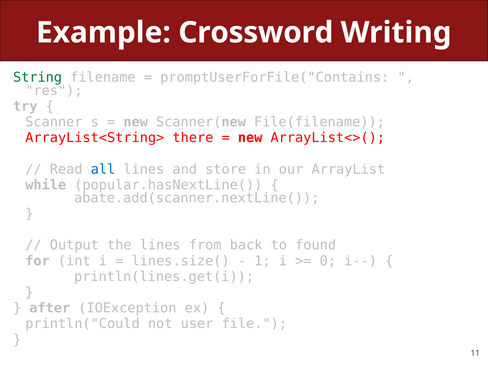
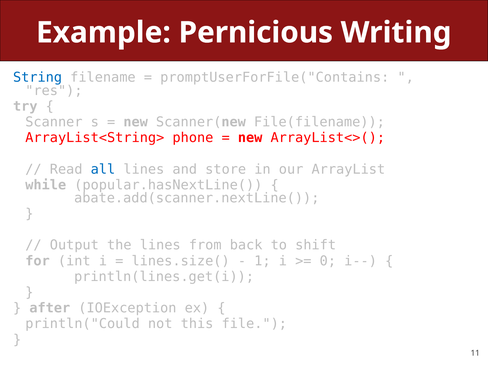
Crossword: Crossword -> Pernicious
String colour: green -> blue
there: there -> phone
found: found -> shift
user: user -> this
